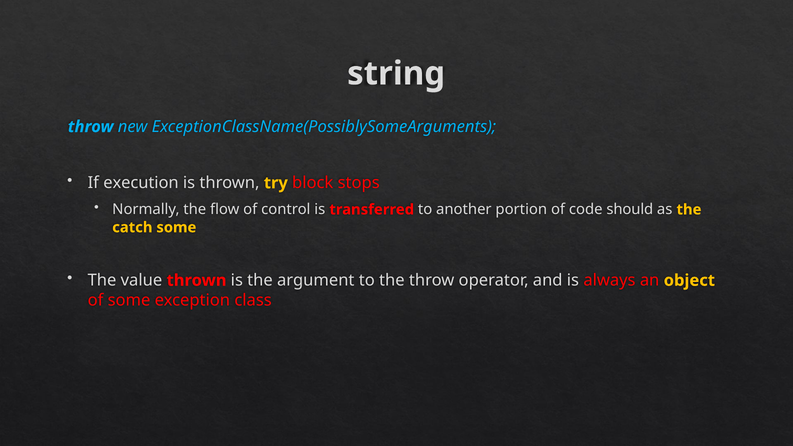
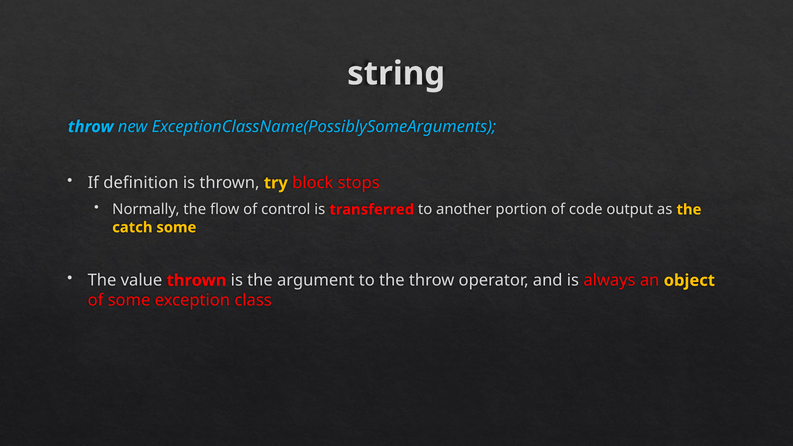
execution: execution -> definition
should: should -> output
